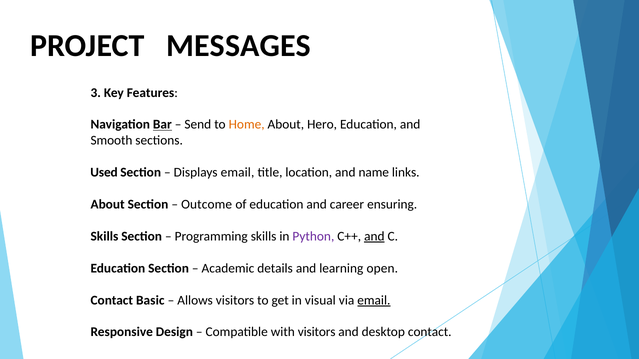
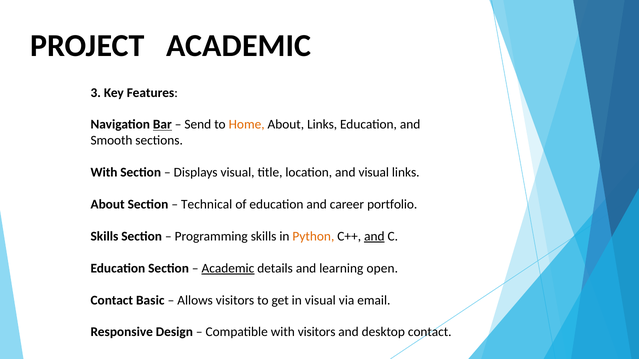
PROJECT MESSAGES: MESSAGES -> ACADEMIC
About Hero: Hero -> Links
Used at (104, 173): Used -> With
Displays email: email -> visual
and name: name -> visual
Outcome: Outcome -> Technical
ensuring: ensuring -> portfolio
Python colour: purple -> orange
Academic at (228, 269) underline: none -> present
email at (374, 301) underline: present -> none
